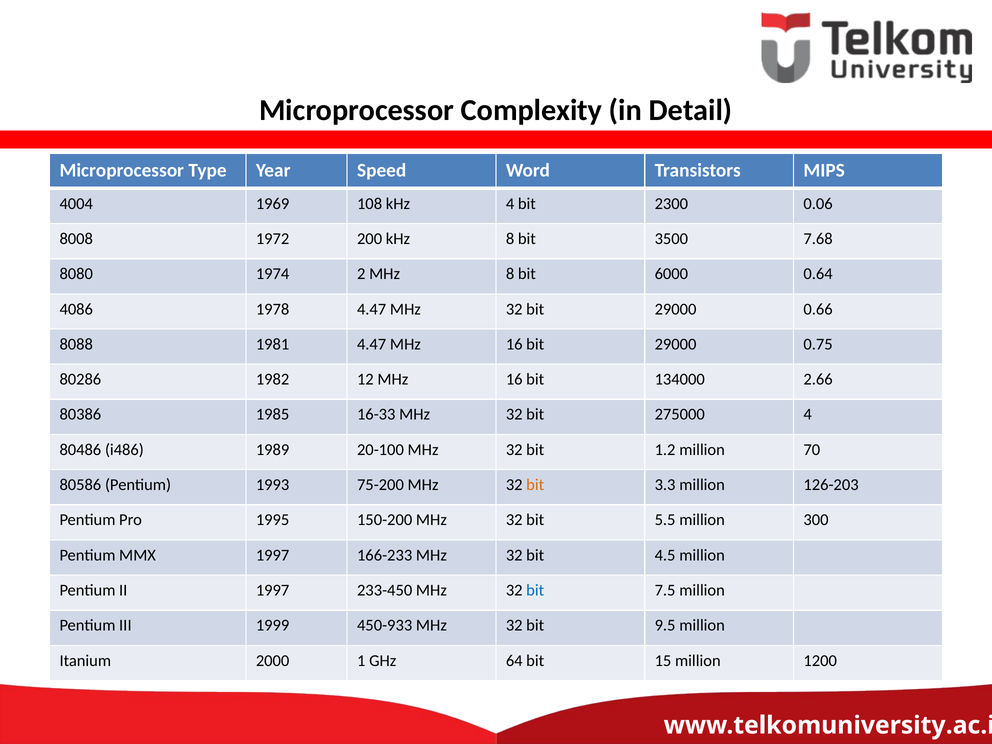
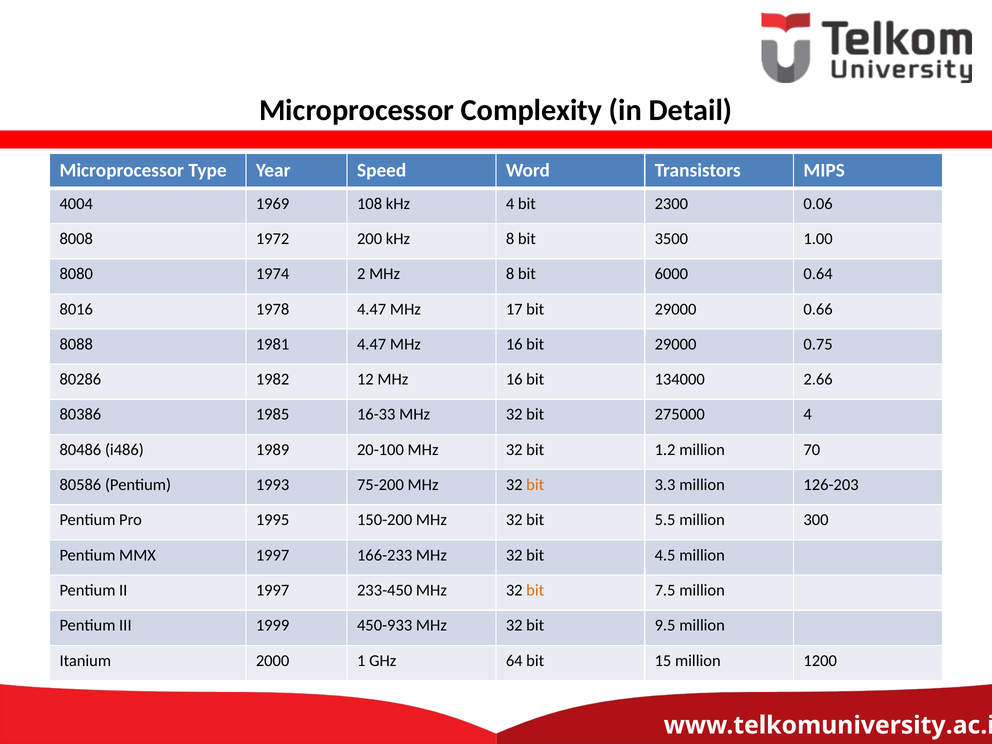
7.68: 7.68 -> 1.00
4086: 4086 -> 8016
4.47 MHz 32: 32 -> 17
bit at (535, 590) colour: blue -> orange
